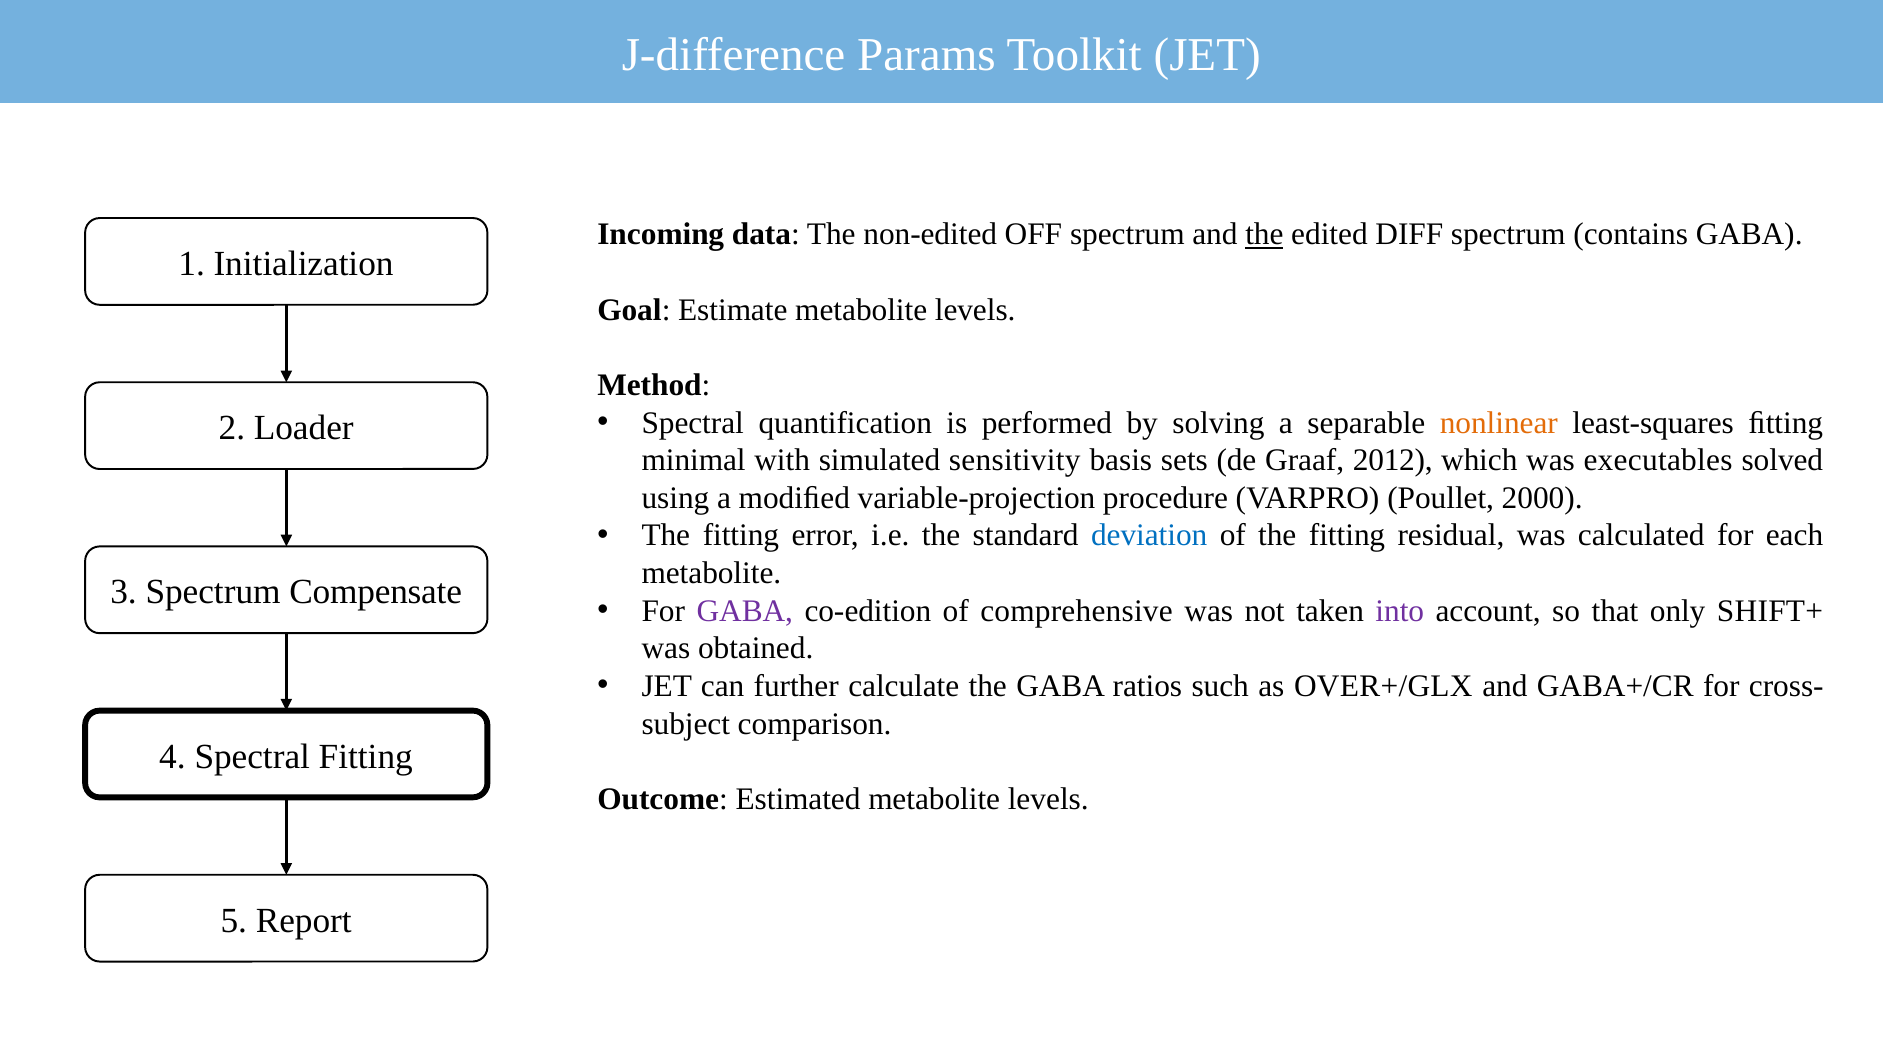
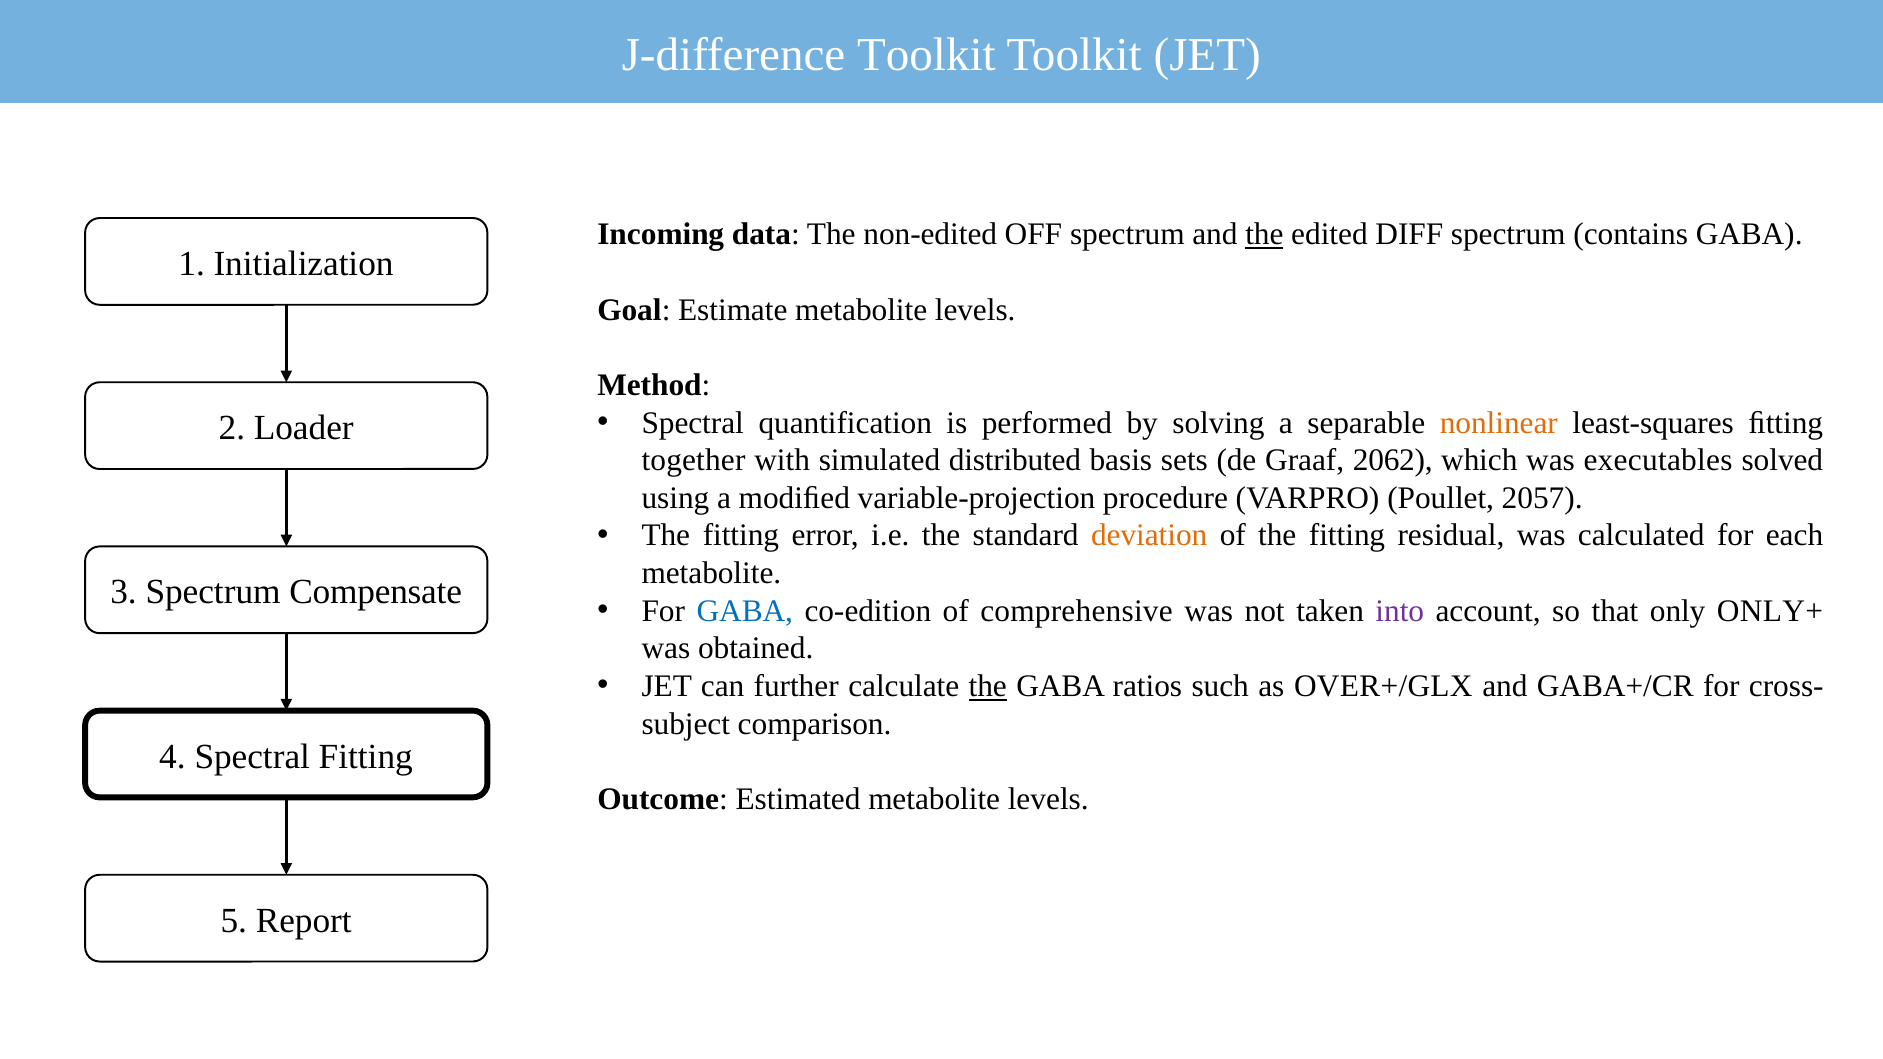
J-difference Params: Params -> Toolkit
minimal: minimal -> together
sensitivity: sensitivity -> distributed
2012: 2012 -> 2062
2000: 2000 -> 2057
deviation colour: blue -> orange
GABA at (745, 611) colour: purple -> blue
SHIFT+: SHIFT+ -> ONLY+
the at (988, 686) underline: none -> present
